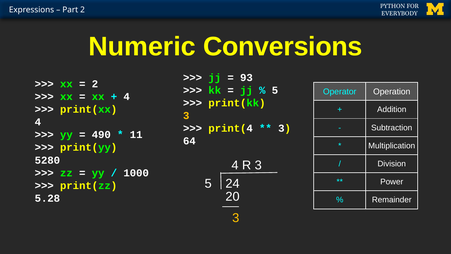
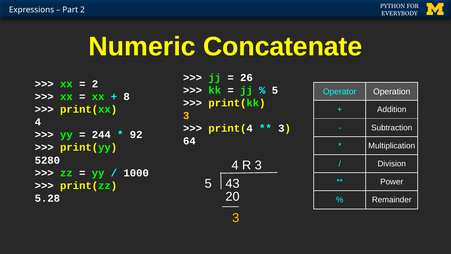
Conversions: Conversions -> Concatenate
93: 93 -> 26
4 at (127, 97): 4 -> 8
490: 490 -> 244
11: 11 -> 92
24: 24 -> 43
